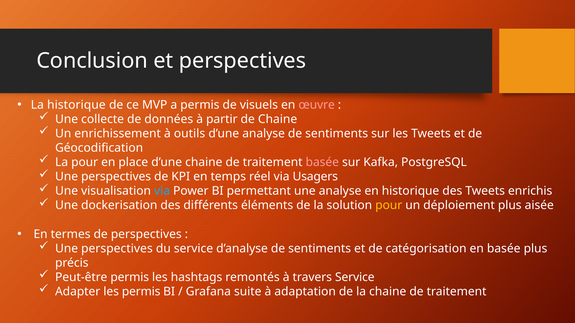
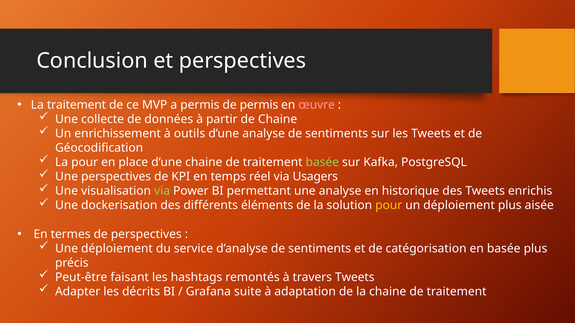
La historique: historique -> traitement
de visuels: visuels -> permis
basée at (322, 163) colour: pink -> light green
via at (162, 191) colour: light blue -> light green
perspectives at (117, 249): perspectives -> déploiement
Peut-être permis: permis -> faisant
travers Service: Service -> Tweets
les permis: permis -> décrits
